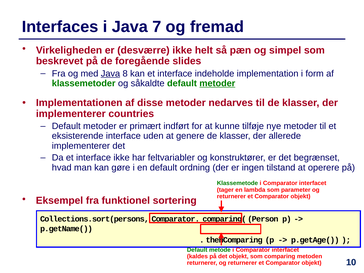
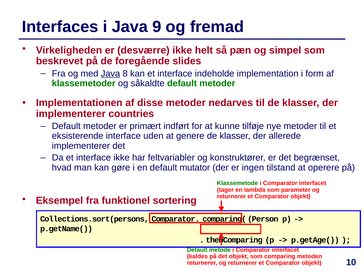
7: 7 -> 9
metoder at (217, 83) underline: present -> none
ordning: ordning -> mutator
